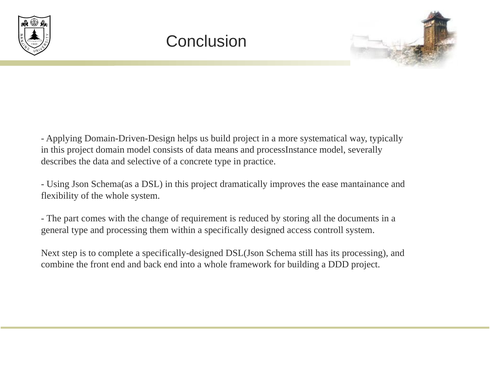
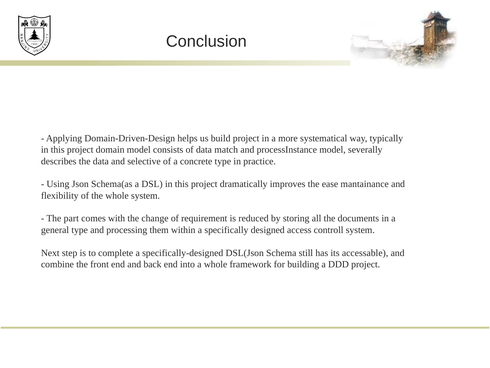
means: means -> match
its processing: processing -> accessable
